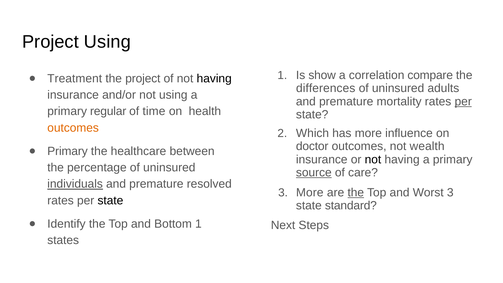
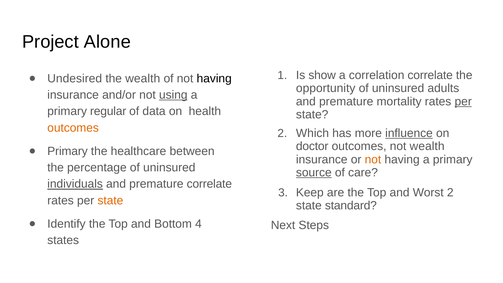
Project Using: Using -> Alone
correlation compare: compare -> correlate
Treatment: Treatment -> Undesired
the project: project -> wealth
differences: differences -> opportunity
using at (173, 95) underline: none -> present
time: time -> data
influence underline: none -> present
not at (373, 159) colour: black -> orange
premature resolved: resolved -> correlate
More at (310, 192): More -> Keep
the at (356, 192) underline: present -> none
Worst 3: 3 -> 2
state at (110, 200) colour: black -> orange
Bottom 1: 1 -> 4
